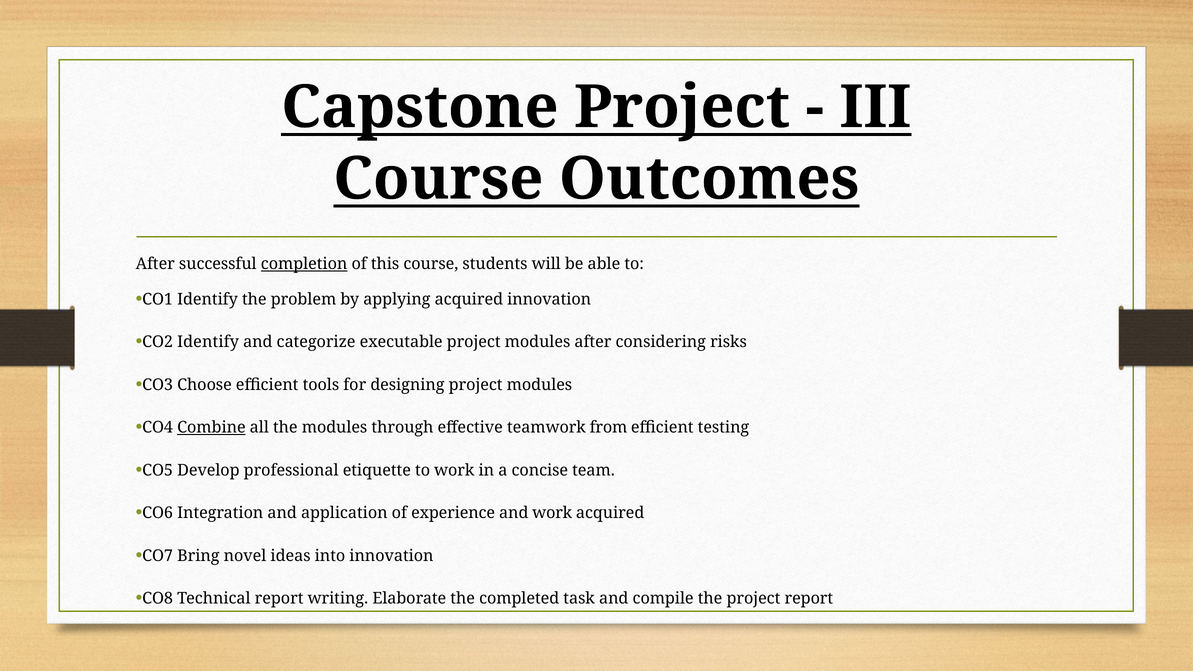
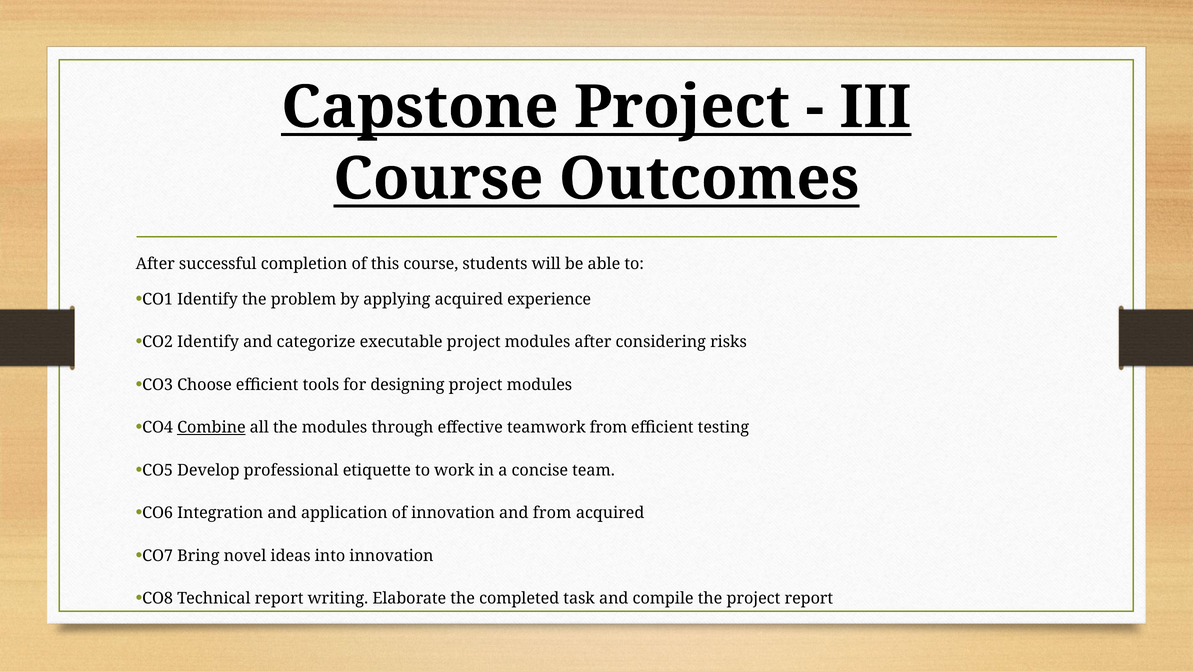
completion underline: present -> none
acquired innovation: innovation -> experience
of experience: experience -> innovation
and work: work -> from
